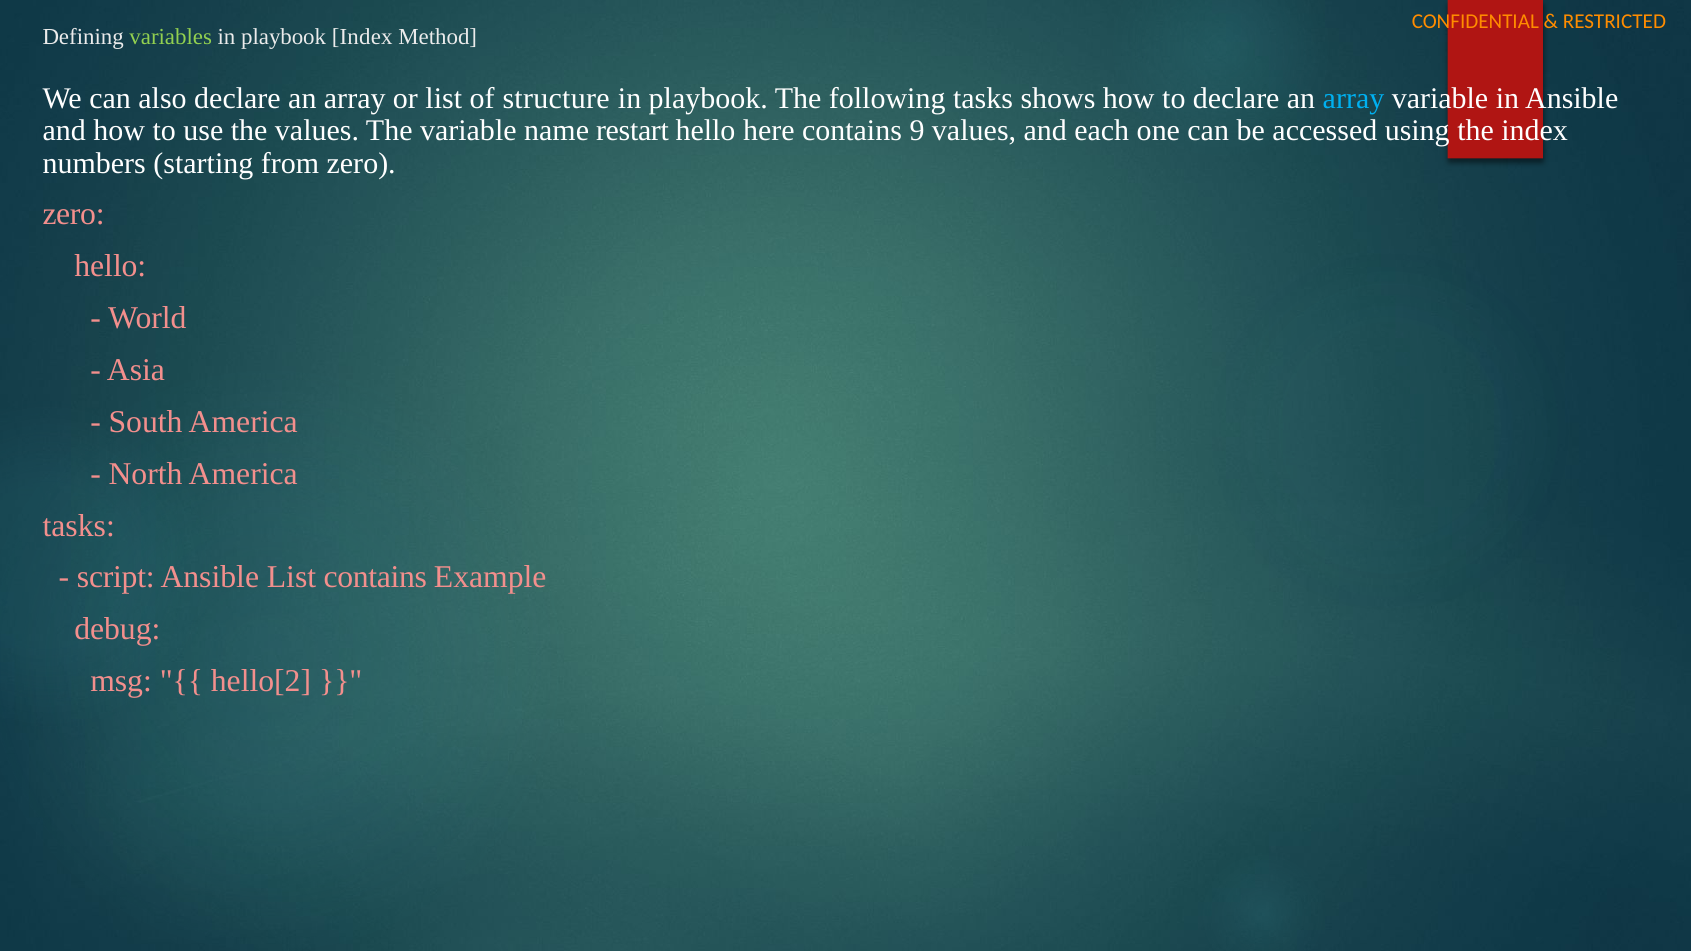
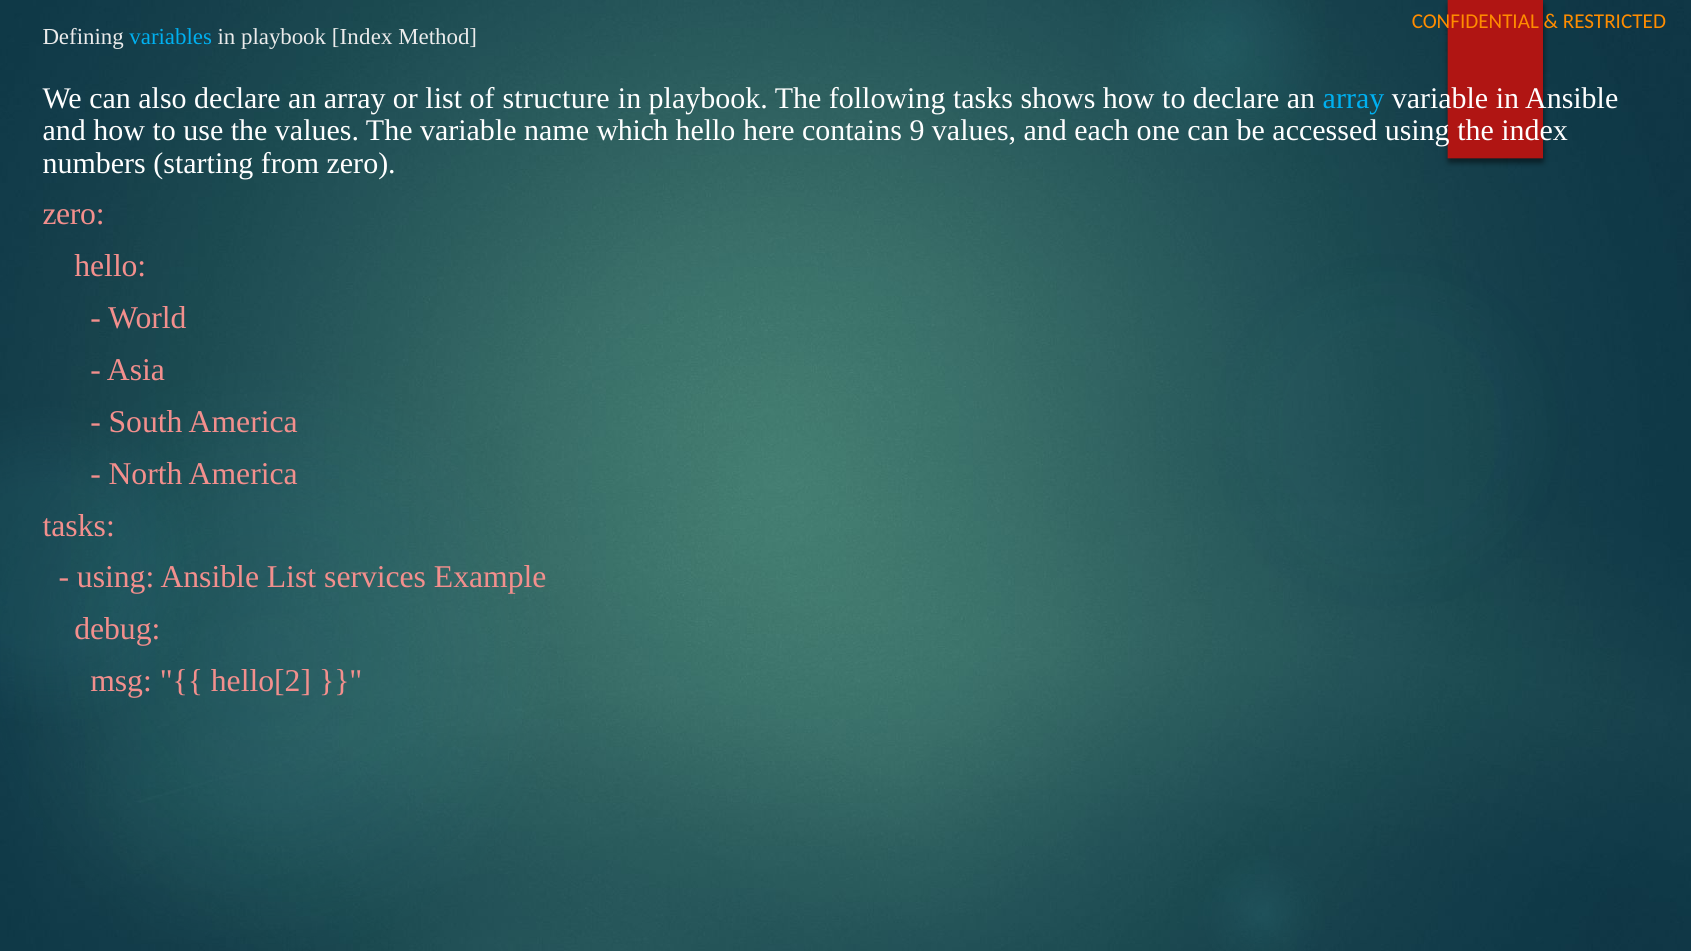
variables colour: light green -> light blue
restart: restart -> which
script at (116, 578): script -> using
List contains: contains -> services
